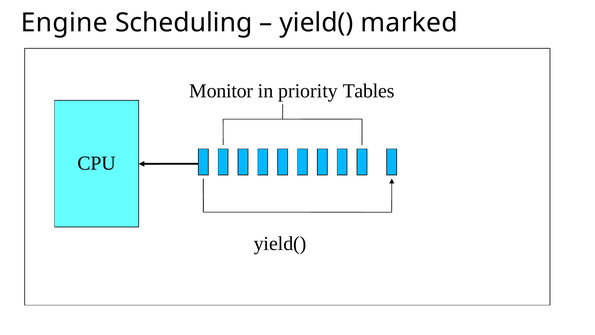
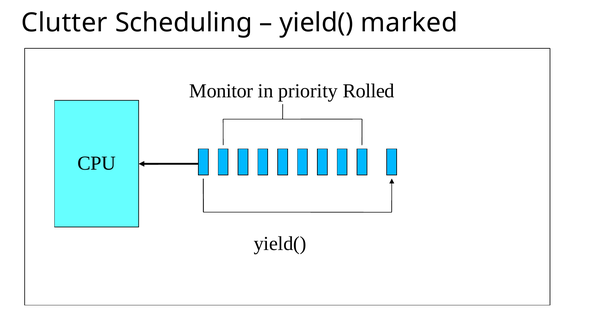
Engine: Engine -> Clutter
Tables: Tables -> Rolled
